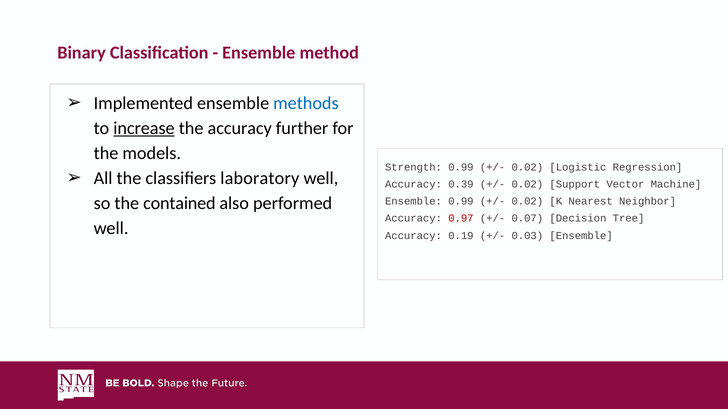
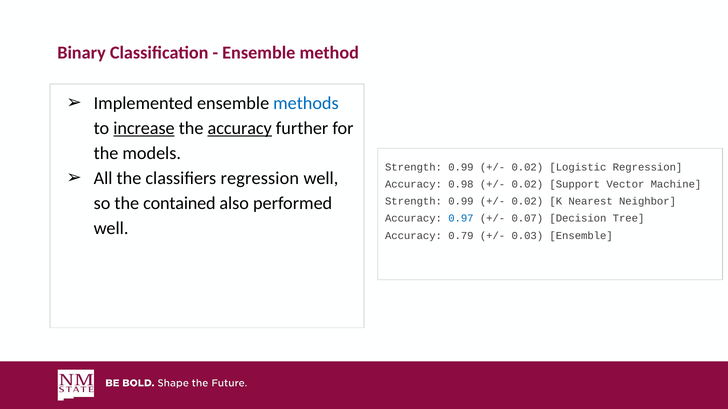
accuracy at (240, 128) underline: none -> present
classifiers laboratory: laboratory -> regression
0.39: 0.39 -> 0.98
Ensemble at (414, 202): Ensemble -> Strength
0.97 colour: red -> blue
0.19: 0.19 -> 0.79
